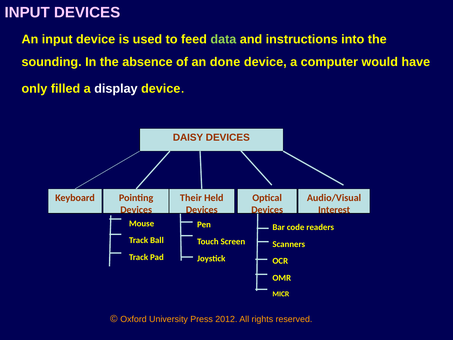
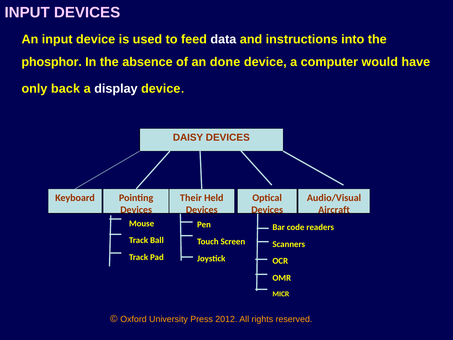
data colour: light green -> white
sounding: sounding -> phosphor
filled: filled -> back
Interest: Interest -> Aircraft
